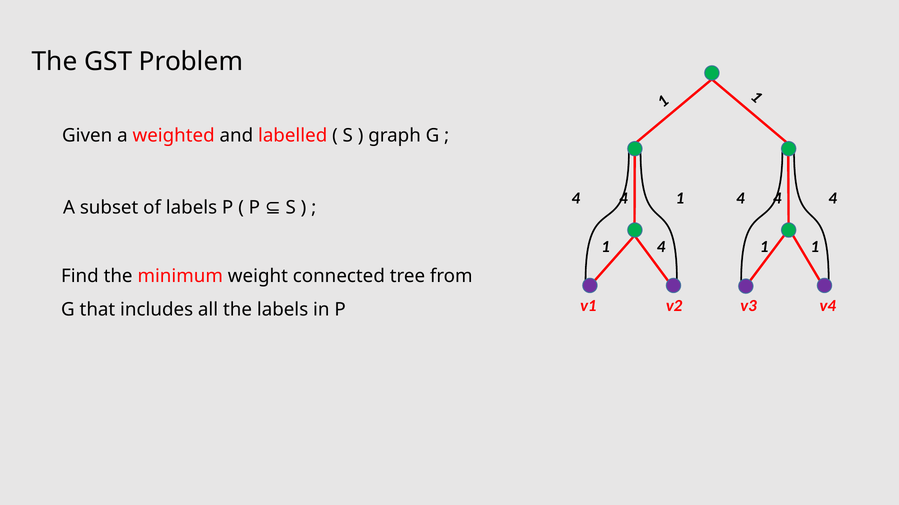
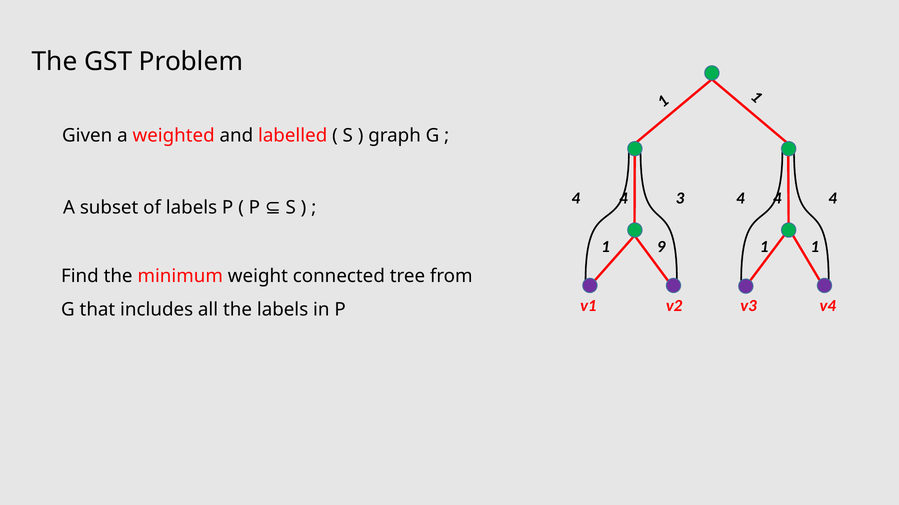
1 at (680, 199): 1 -> 3
4 at (661, 247): 4 -> 9
